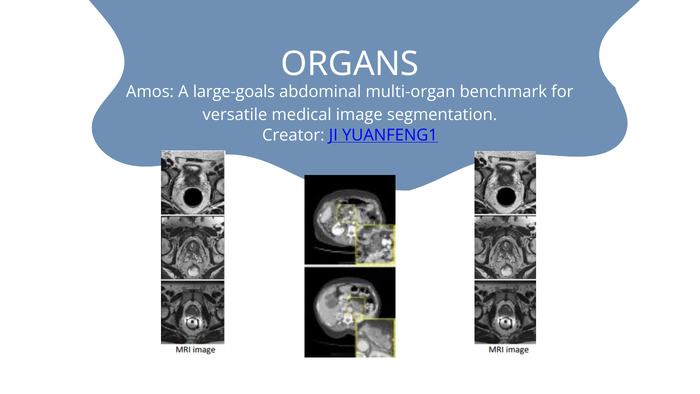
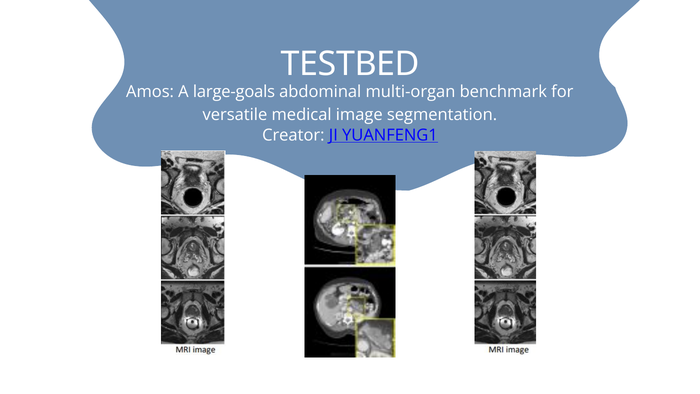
ORGANS: ORGANS -> TESTBED
